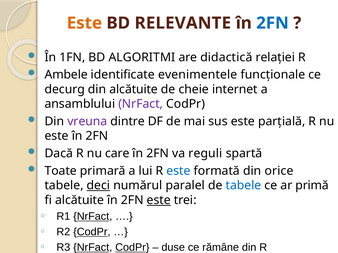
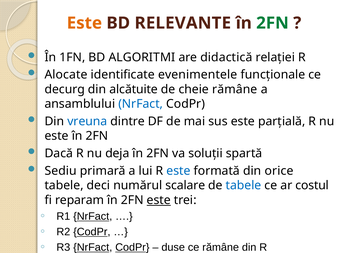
2FN at (272, 23) colour: blue -> green
Ambele: Ambele -> Alocate
cheie internet: internet -> rămâne
NrFact at (141, 104) colour: purple -> blue
vreuna colour: purple -> blue
care: care -> deja
reguli: reguli -> soluţii
Toate: Toate -> Sediu
deci underline: present -> none
paralel: paralel -> scalare
primă: primă -> costul
fi alcătuite: alcătuite -> reparam
